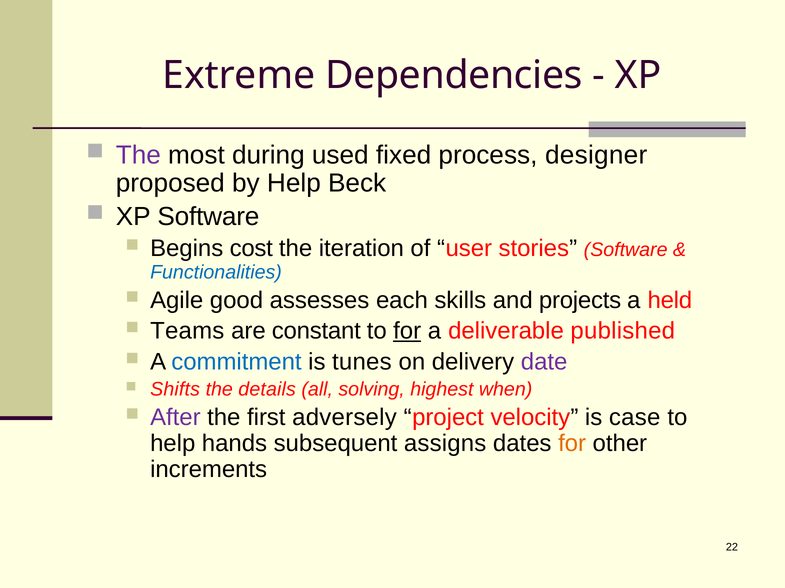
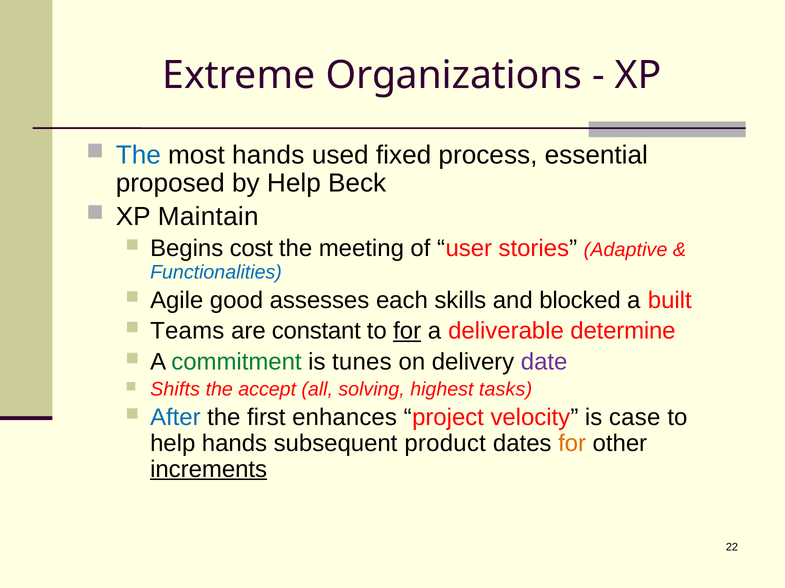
Dependencies: Dependencies -> Organizations
The at (138, 155) colour: purple -> blue
most during: during -> hands
designer: designer -> essential
XP Software: Software -> Maintain
iteration: iteration -> meeting
stories Software: Software -> Adaptive
projects: projects -> blocked
held: held -> built
published: published -> determine
commitment colour: blue -> green
details: details -> accept
when: when -> tasks
After colour: purple -> blue
adversely: adversely -> enhances
assigns: assigns -> product
increments underline: none -> present
